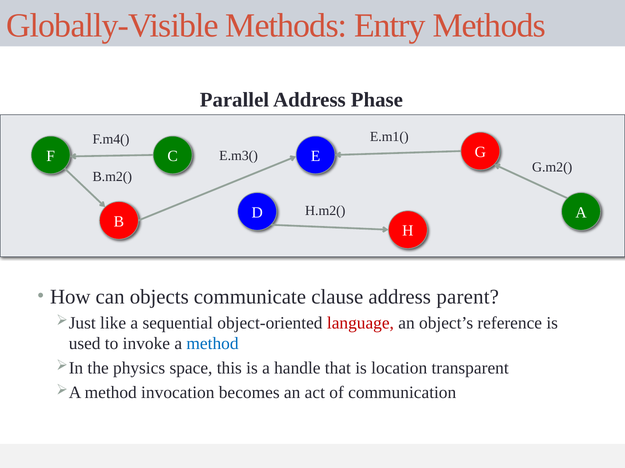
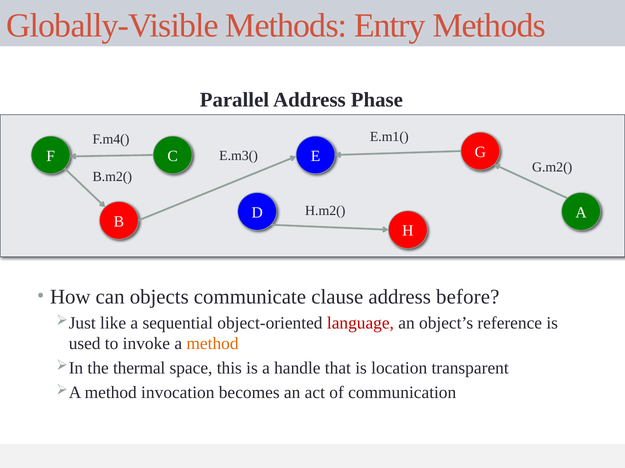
parent: parent -> before
method at (213, 344) colour: blue -> orange
physics: physics -> thermal
